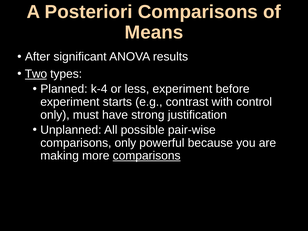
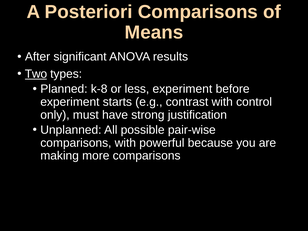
k-4: k-4 -> k-8
comparisons only: only -> with
comparisons at (147, 156) underline: present -> none
